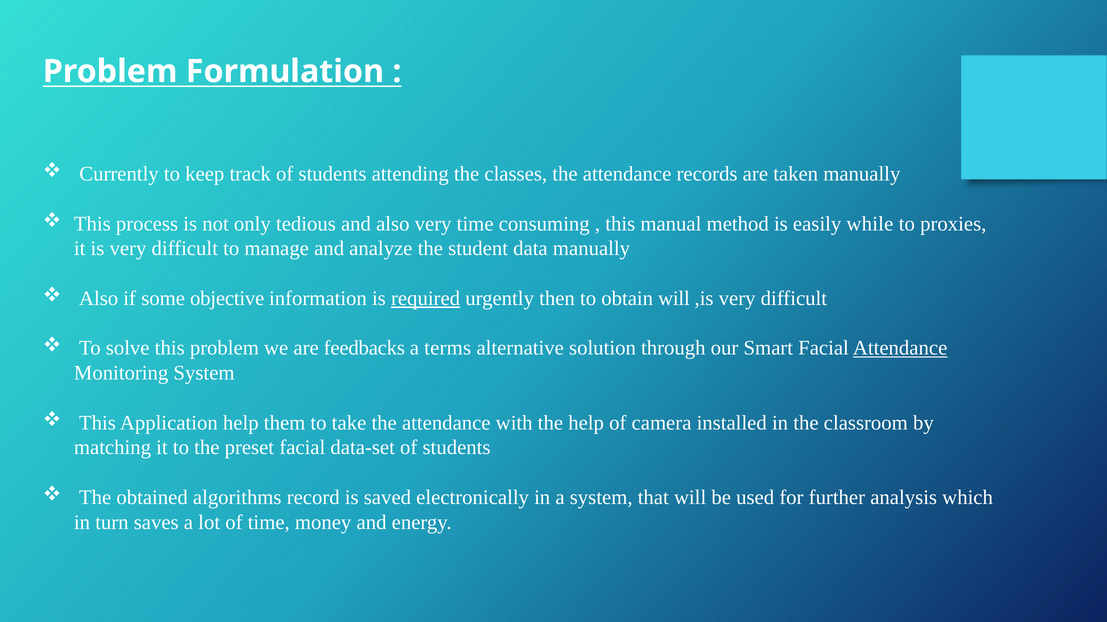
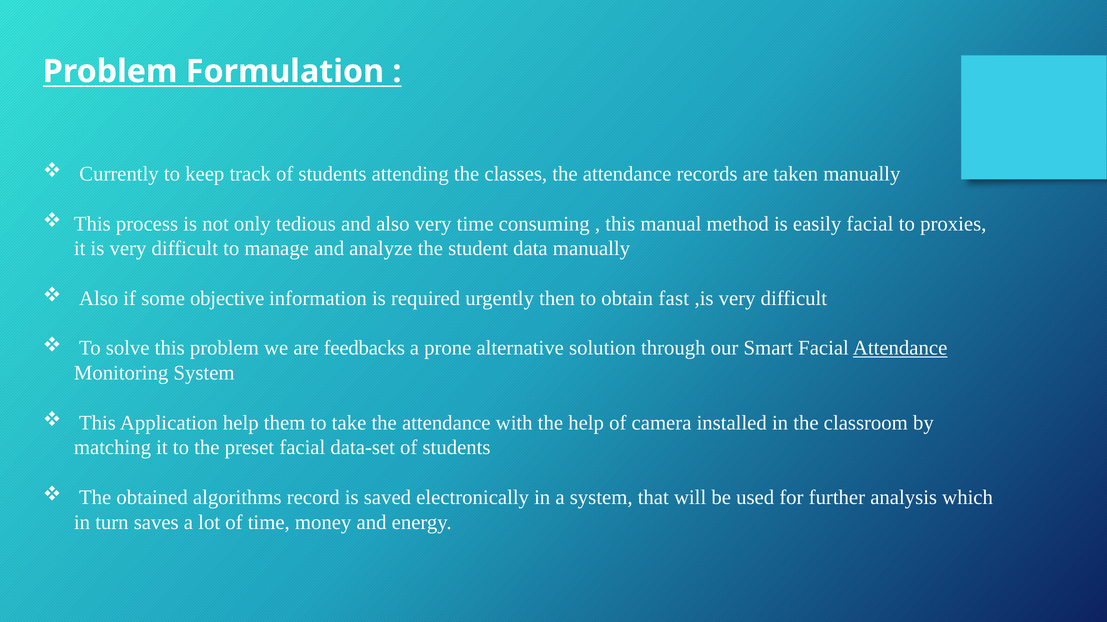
easily while: while -> facial
required underline: present -> none
obtain will: will -> fast
terms: terms -> prone
